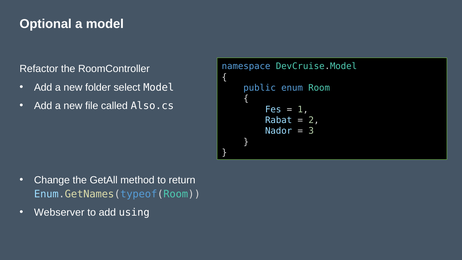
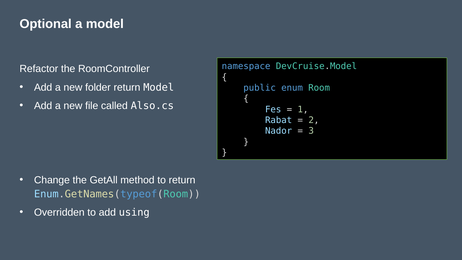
folder select: select -> return
Webserver: Webserver -> Overridden
